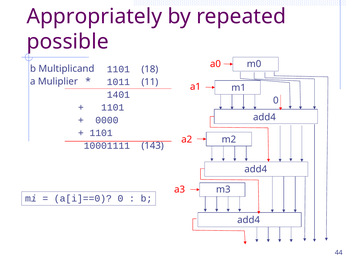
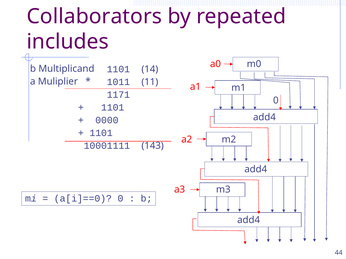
Appropriately: Appropriately -> Collaborators
possible: possible -> includes
18: 18 -> 14
1401: 1401 -> 1171
